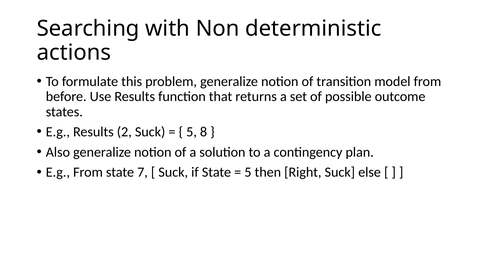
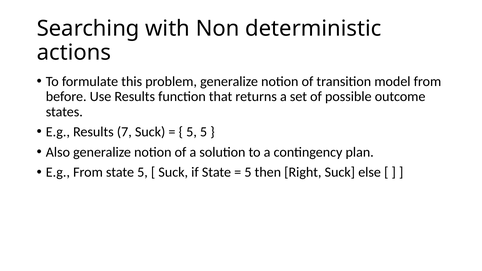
2: 2 -> 7
5 8: 8 -> 5
state 7: 7 -> 5
